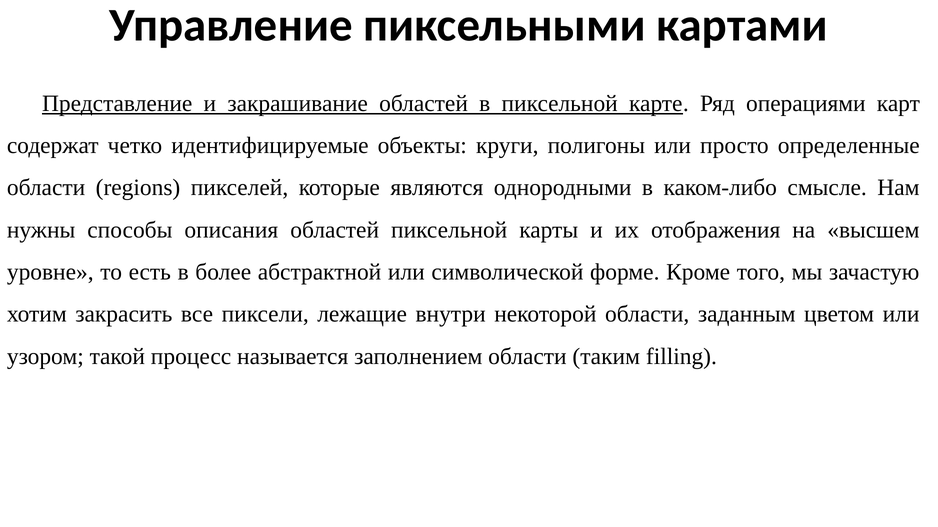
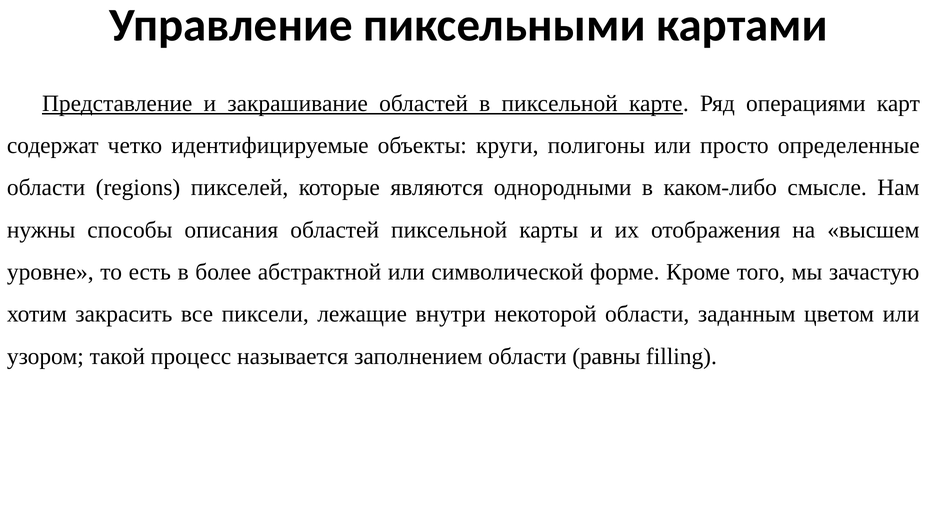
таким: таким -> равны
